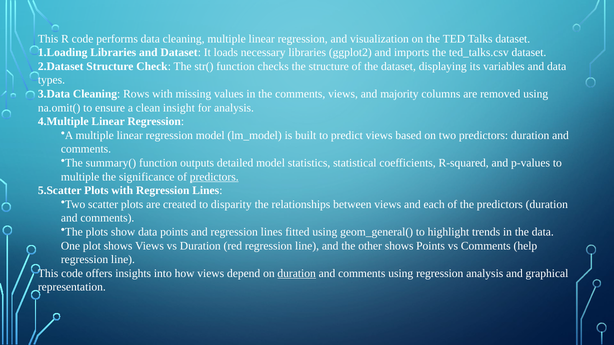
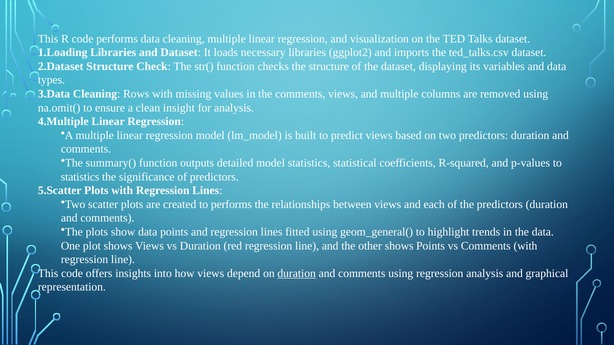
and majority: majority -> multiple
multiple at (80, 177): multiple -> statistics
predictors at (214, 177) underline: present -> none
to disparity: disparity -> performs
Comments help: help -> with
